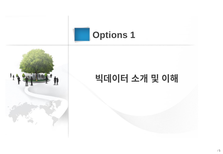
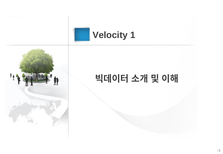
Options: Options -> Velocity
